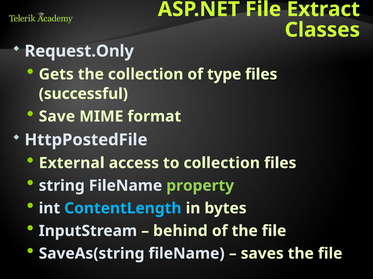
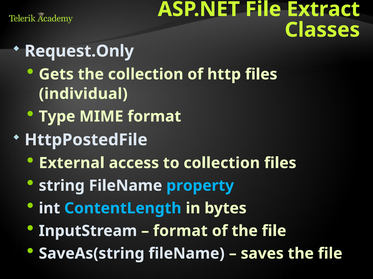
type: type -> http
successful: successful -> individual
Save: Save -> Type
property colour: light green -> light blue
behind at (180, 231): behind -> format
